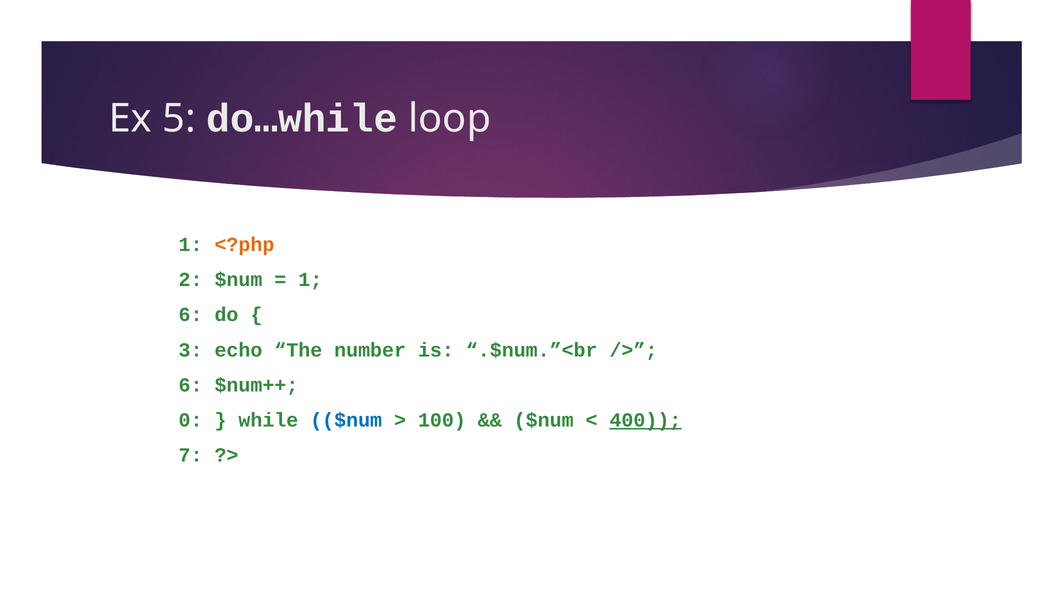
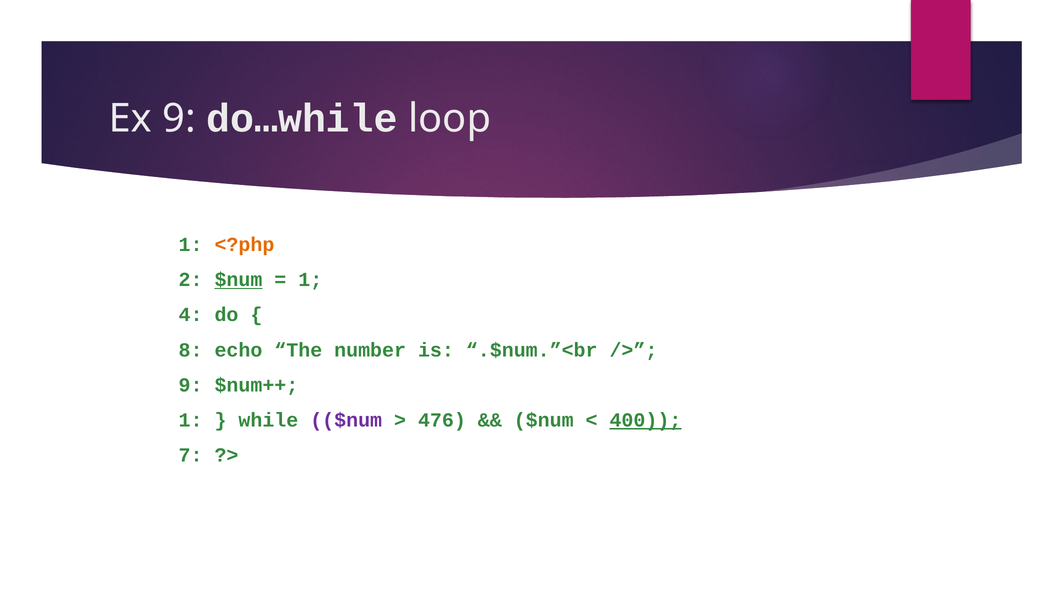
Ex 5: 5 -> 9
$num at (238, 280) underline: none -> present
6 at (191, 315): 6 -> 4
3: 3 -> 8
6 at (191, 385): 6 -> 9
0 at (191, 420): 0 -> 1
$num at (346, 420) colour: blue -> purple
100: 100 -> 476
